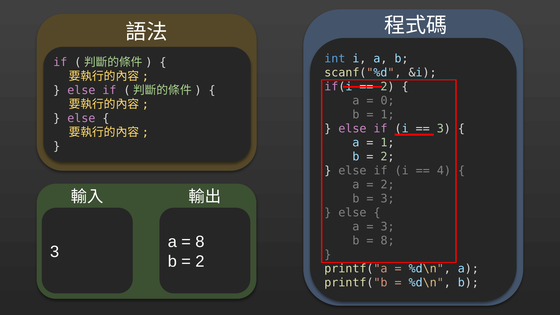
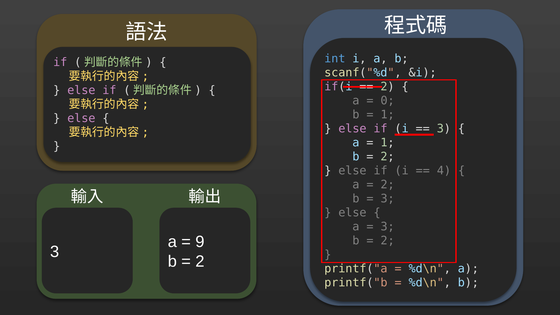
8 at (200, 242): 8 -> 9
8 at (388, 241): 8 -> 2
